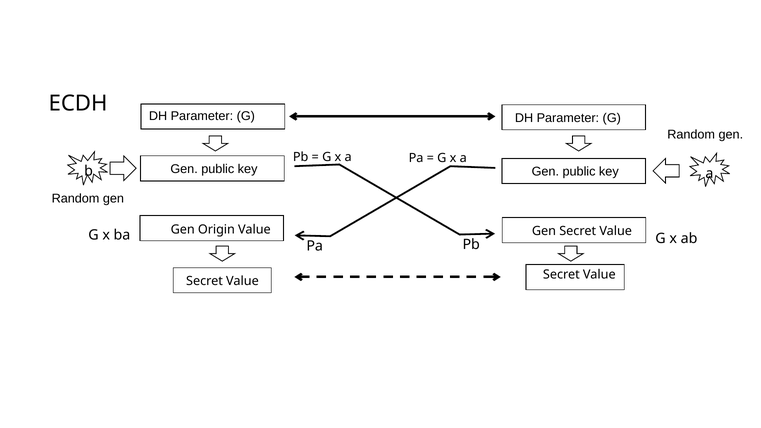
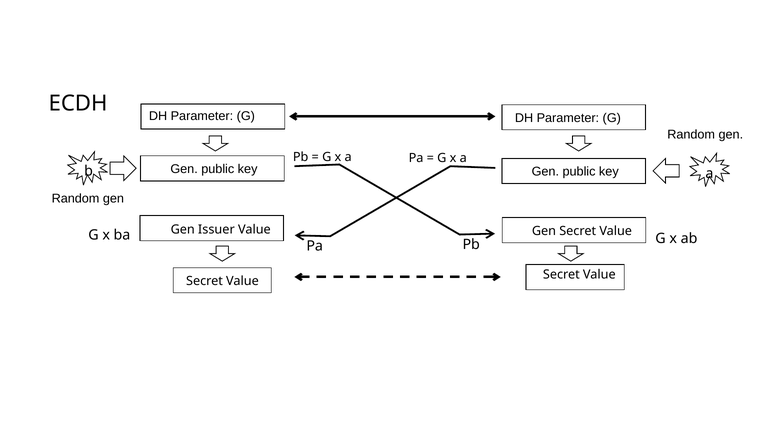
Origin: Origin -> Issuer
